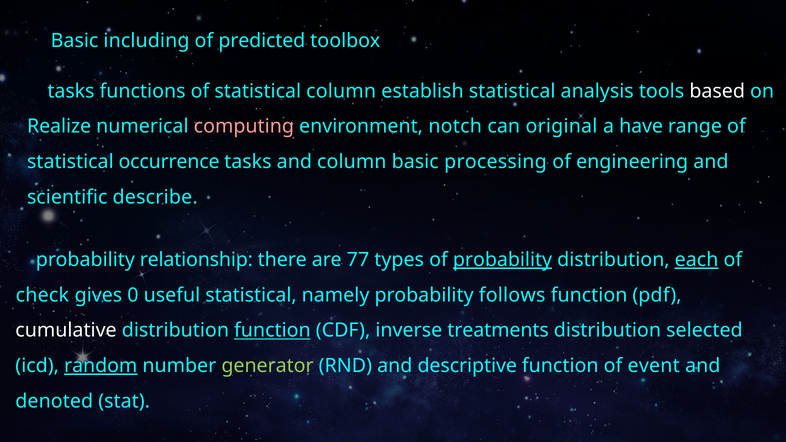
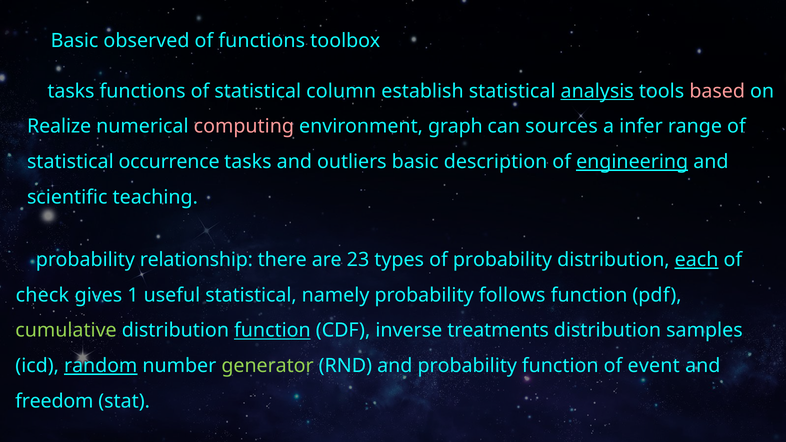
including: including -> observed
of predicted: predicted -> functions
analysis underline: none -> present
based colour: white -> pink
notch: notch -> graph
original: original -> sources
have: have -> infer
and column: column -> outliers
processing: processing -> description
engineering underline: none -> present
describe: describe -> teaching
77: 77 -> 23
probability at (503, 260) underline: present -> none
0: 0 -> 1
cumulative colour: white -> light green
selected: selected -> samples
and descriptive: descriptive -> probability
denoted: denoted -> freedom
